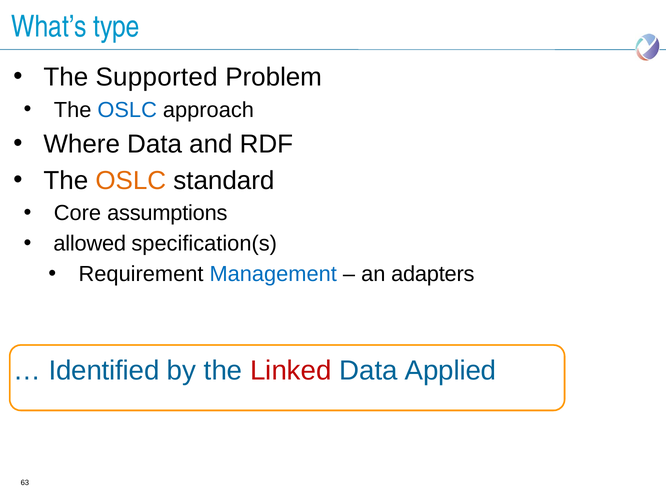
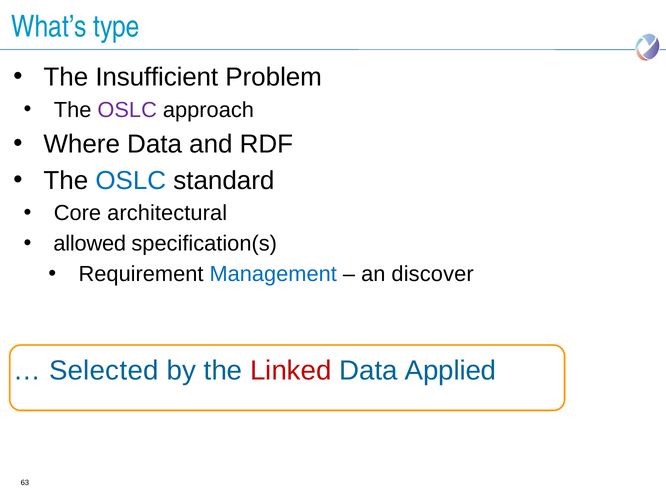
Supported: Supported -> Insufficient
OSLC at (127, 110) colour: blue -> purple
OSLC at (131, 181) colour: orange -> blue
assumptions: assumptions -> architectural
adapters: adapters -> discover
Identified: Identified -> Selected
